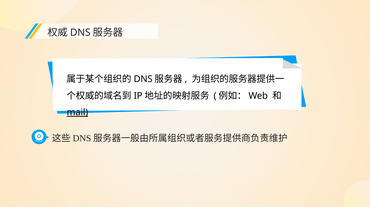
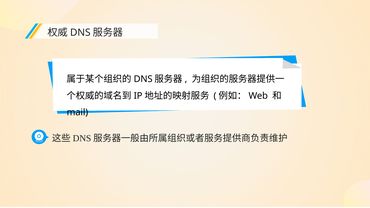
mail underline: present -> none
